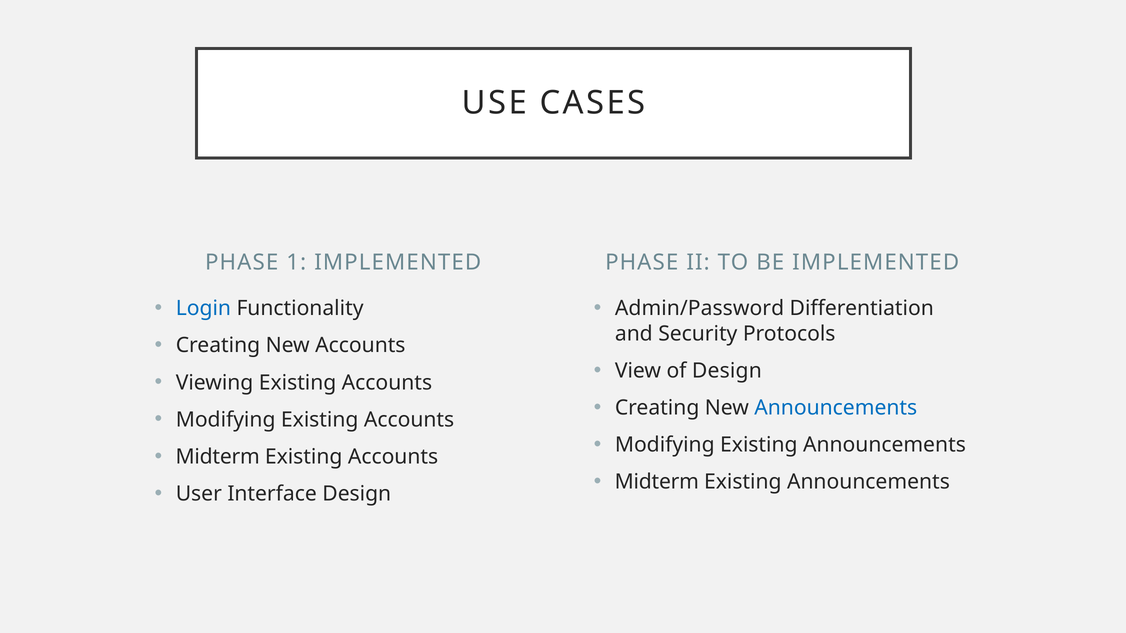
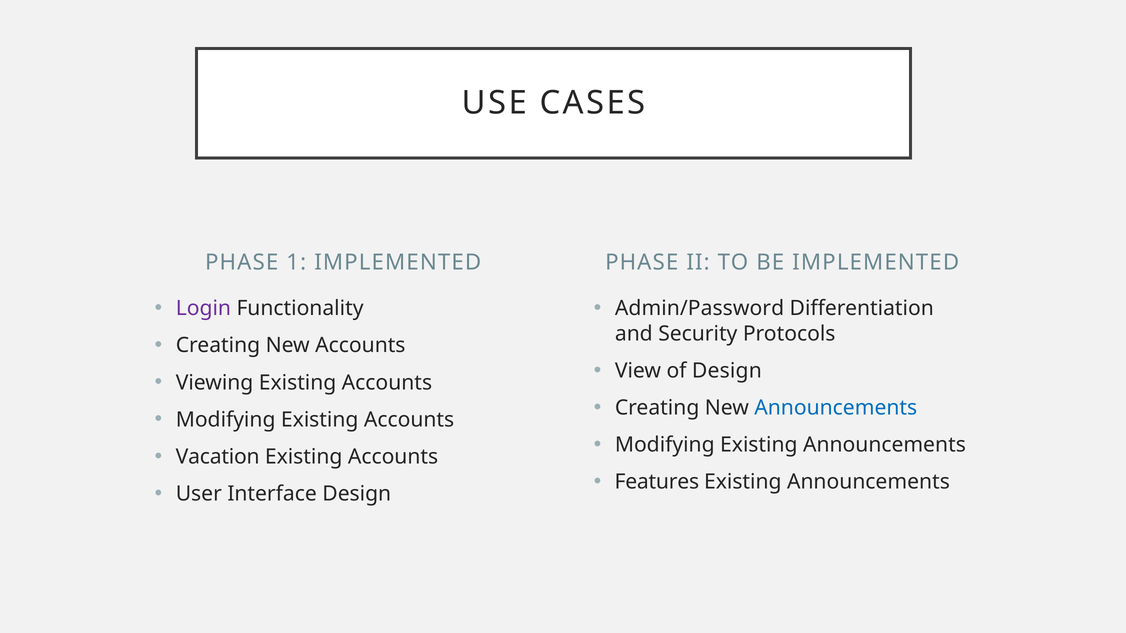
Login colour: blue -> purple
Midterm at (218, 457): Midterm -> Vacation
Midterm at (657, 482): Midterm -> Features
